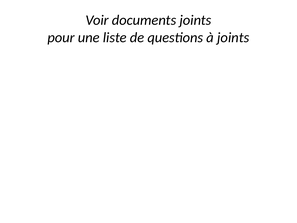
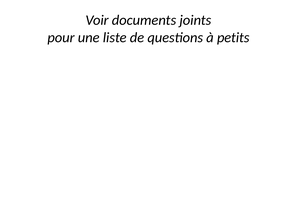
à joints: joints -> petits
